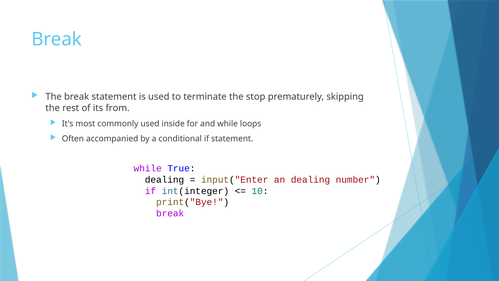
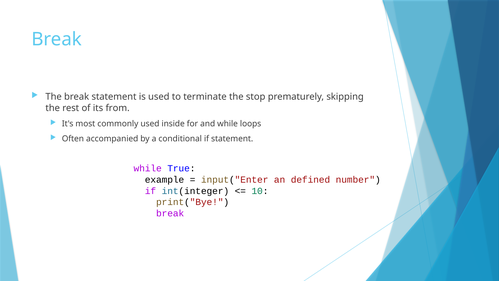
dealing at (165, 179): dealing -> example
an dealing: dealing -> defined
